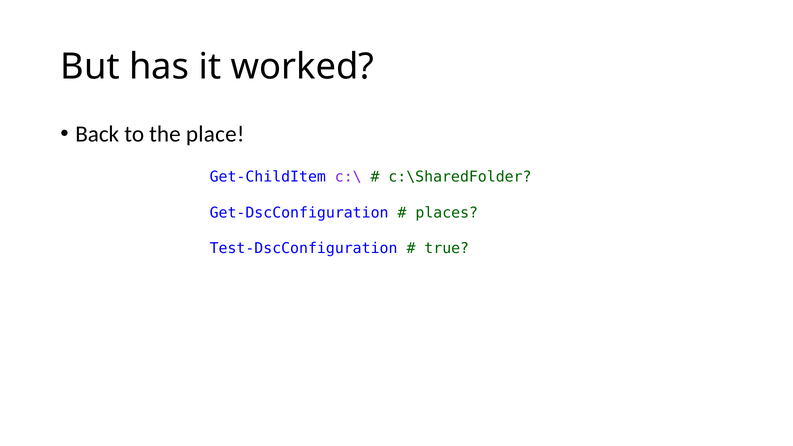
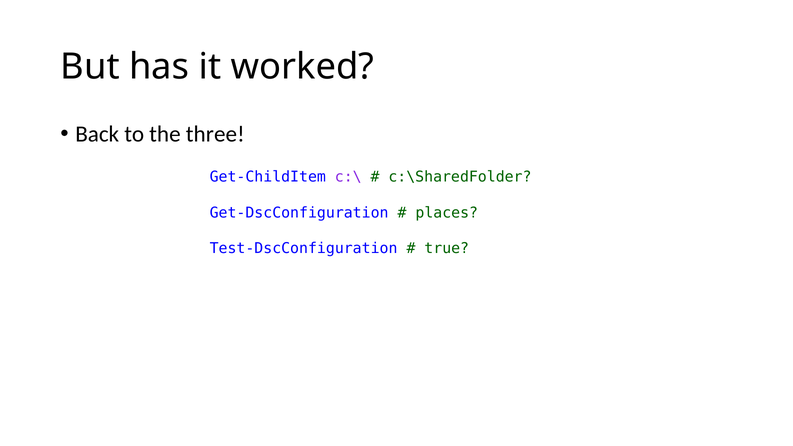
place: place -> three
